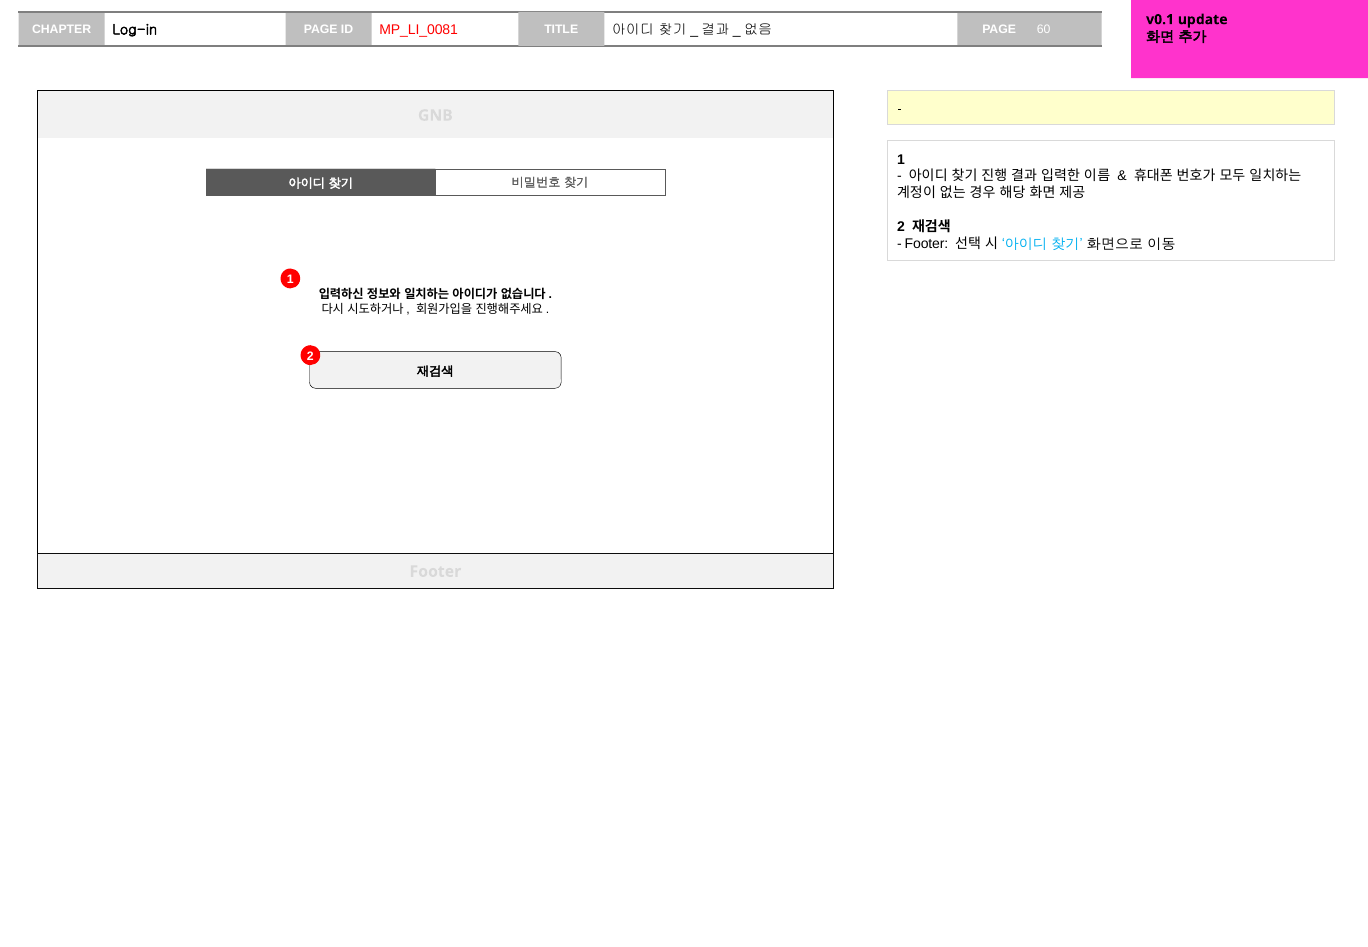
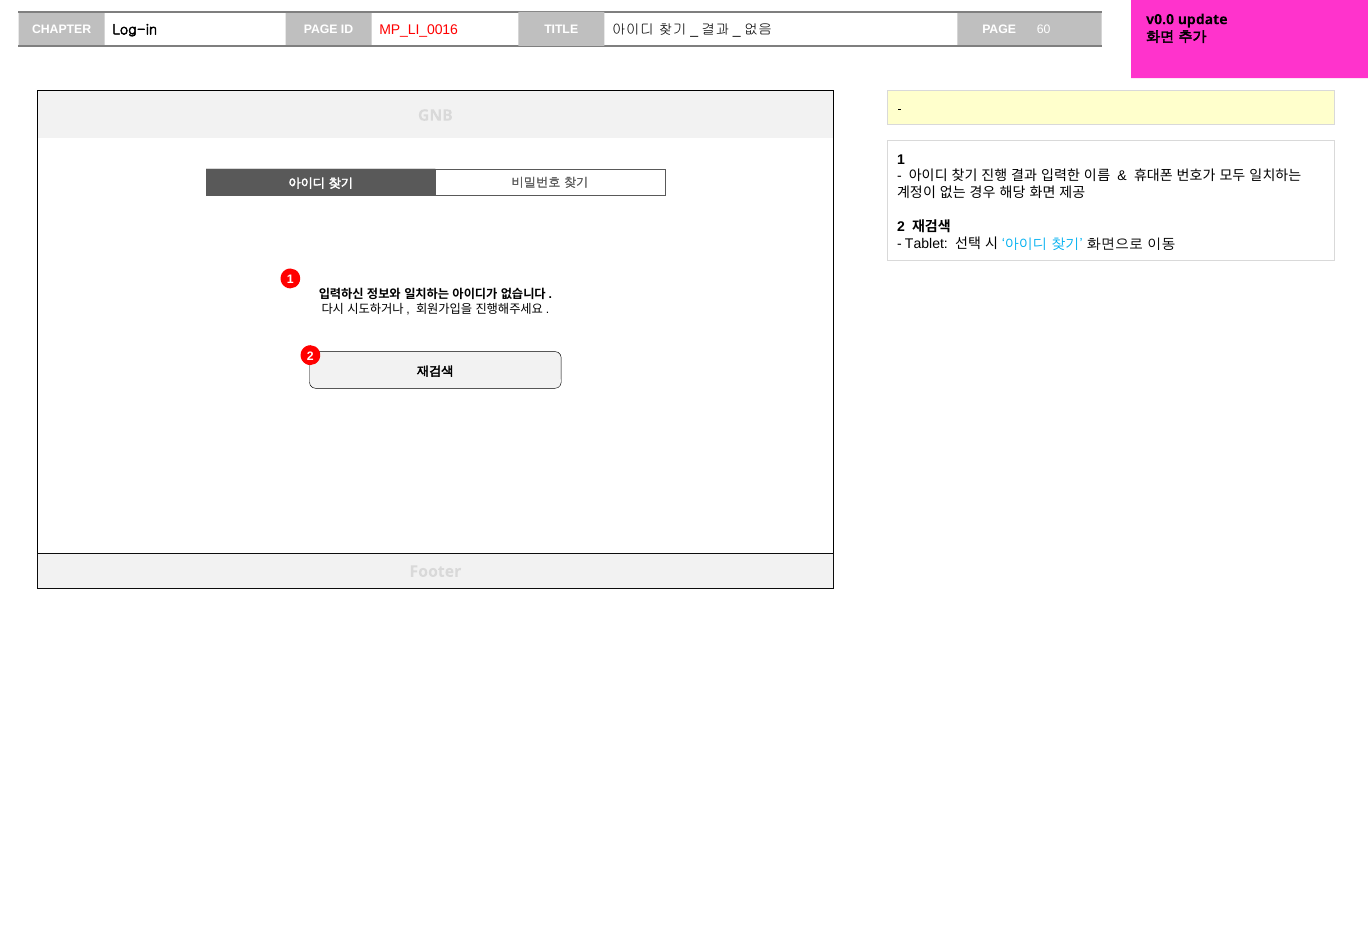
v0.1: v0.1 -> v0.0
MP_LI_0081: MP_LI_0081 -> MP_LI_0016
Footer at (926, 244): Footer -> Tablet
